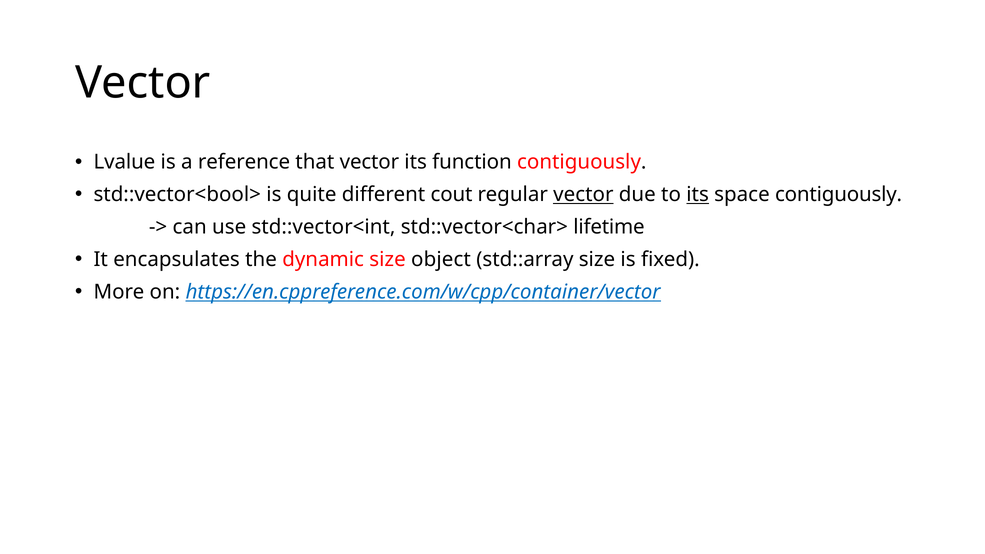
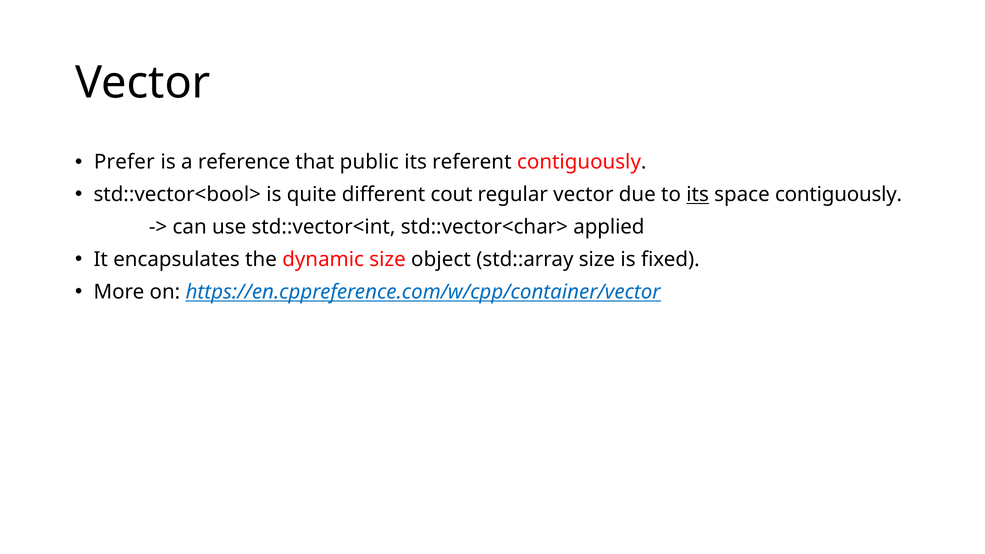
Lvalue: Lvalue -> Prefer
that vector: vector -> public
function: function -> referent
vector at (583, 195) underline: present -> none
lifetime: lifetime -> applied
